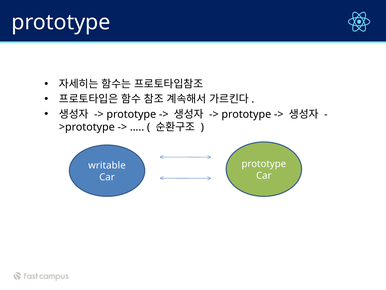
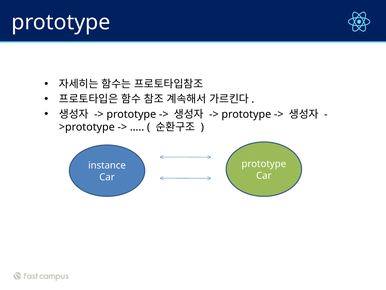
writable: writable -> instance
